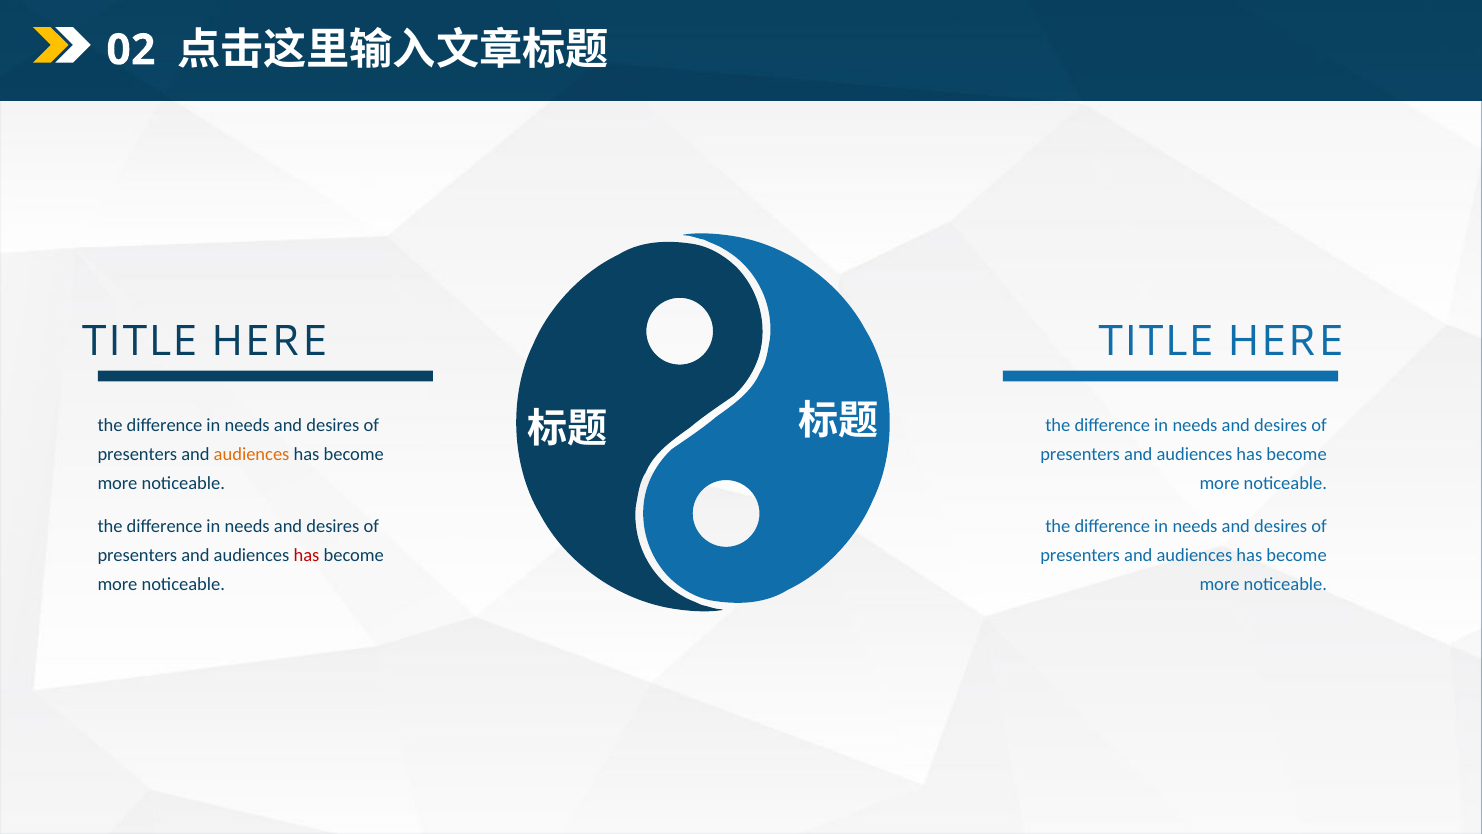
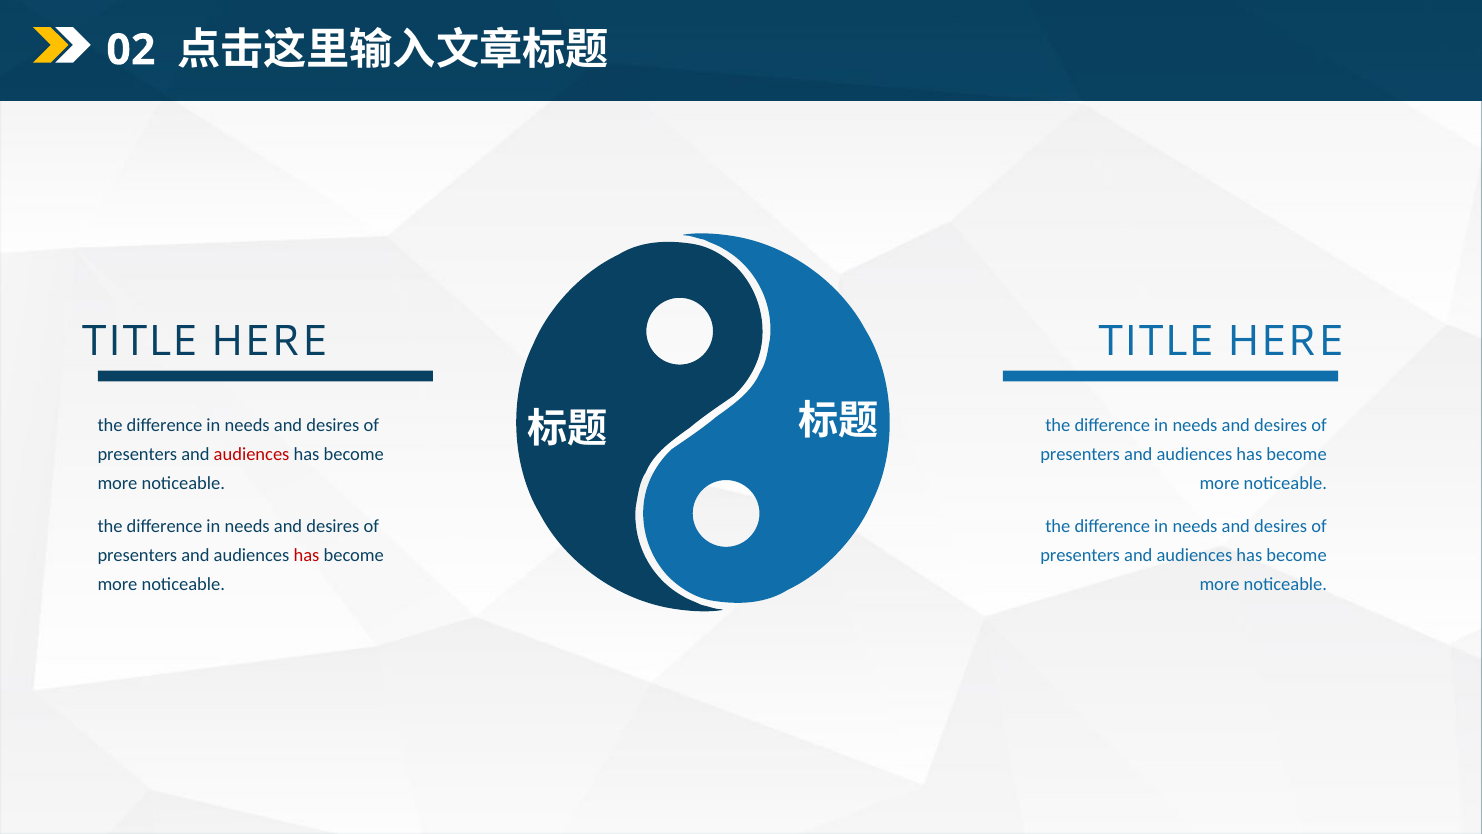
audiences at (252, 454) colour: orange -> red
